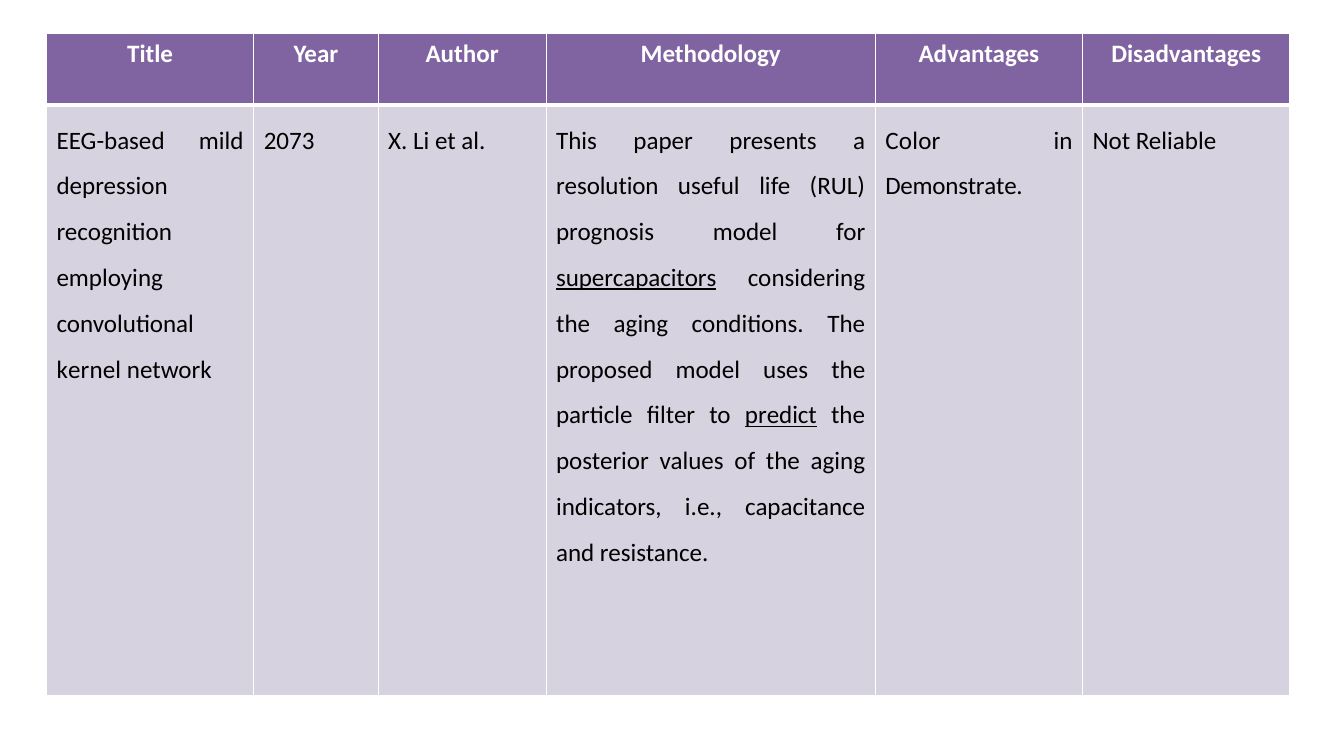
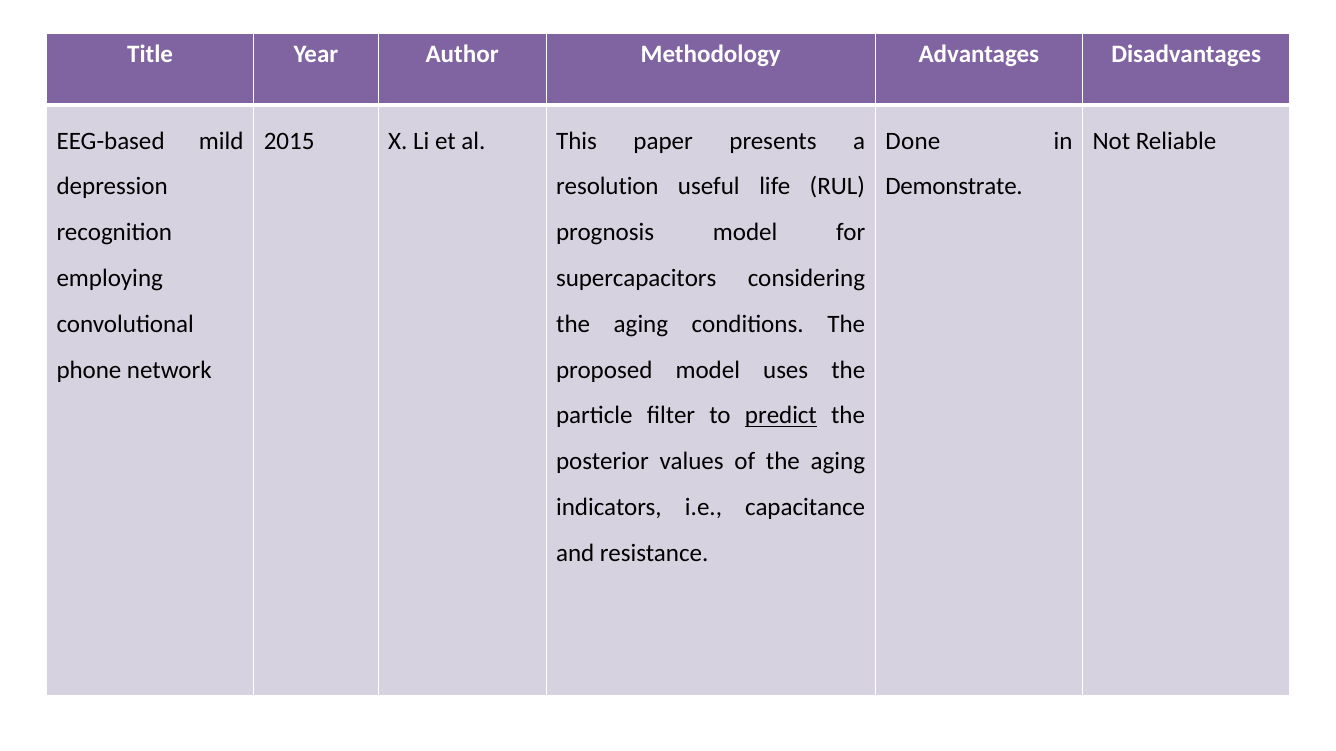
2073: 2073 -> 2015
Color: Color -> Done
supercapacitors underline: present -> none
kernel: kernel -> phone
